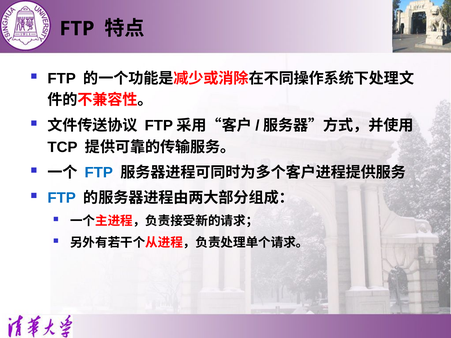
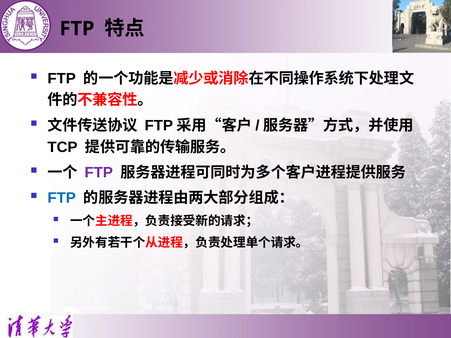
FTP at (99, 173) colour: blue -> purple
